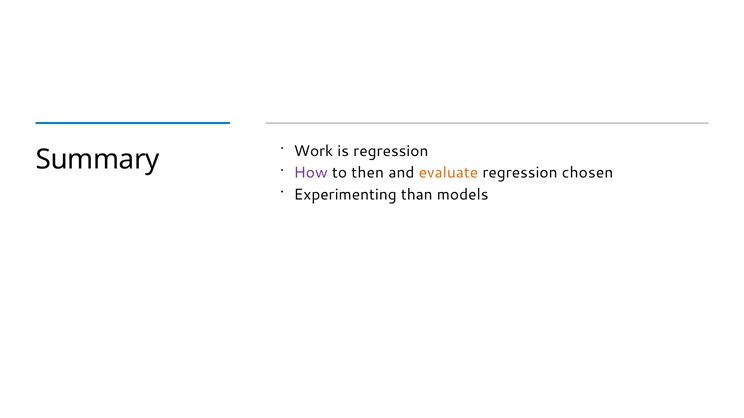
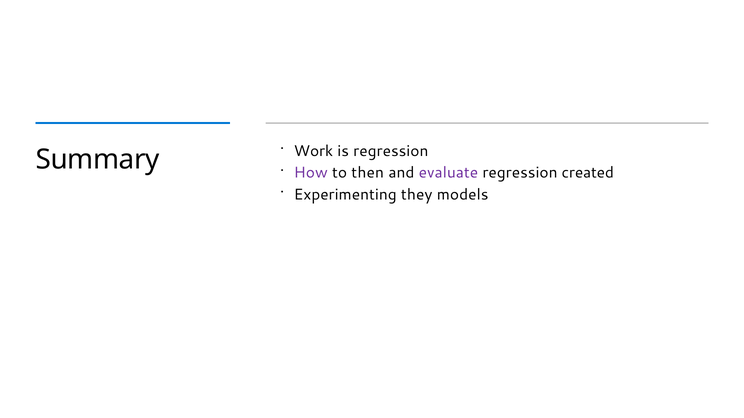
evaluate colour: orange -> purple
chosen: chosen -> created
than: than -> they
